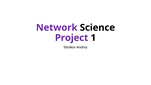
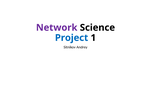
Project colour: purple -> blue
